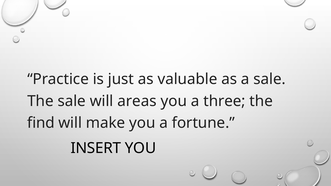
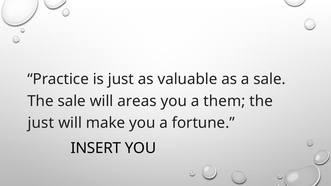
three: three -> them
find at (41, 123): find -> just
